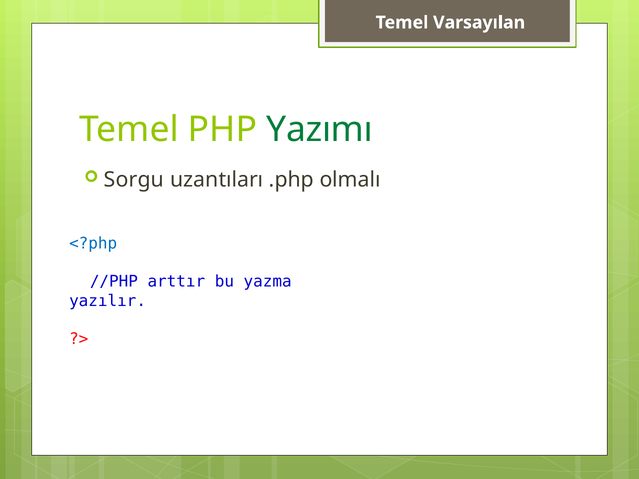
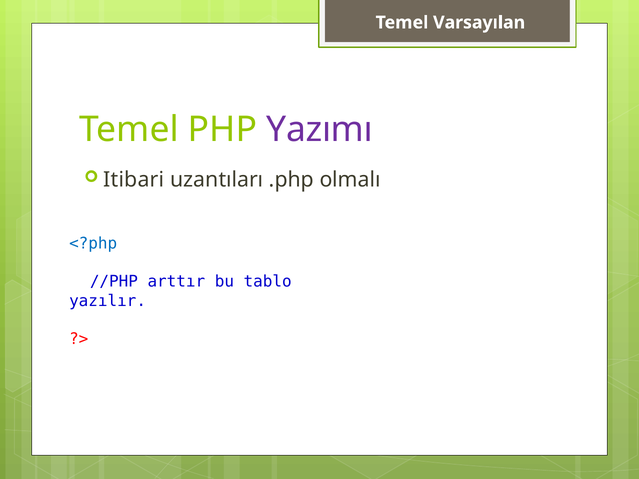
Yazımı colour: green -> purple
Sorgu: Sorgu -> Itibari
yazma: yazma -> tablo
